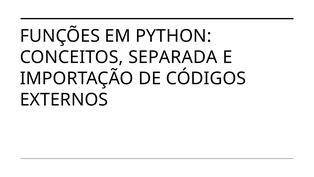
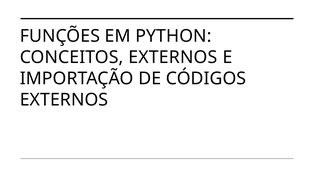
CONCEITOS SEPARADA: SEPARADA -> EXTERNOS
